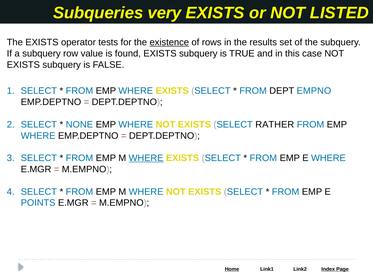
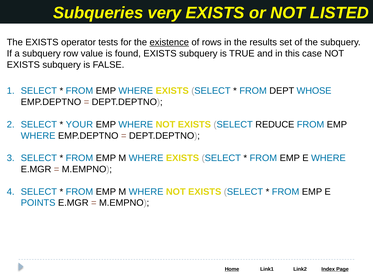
EMPNO: EMPNO -> WHOSE
NONE: NONE -> YOUR
RATHER: RATHER -> REDUCE
WHERE at (146, 158) underline: present -> none
